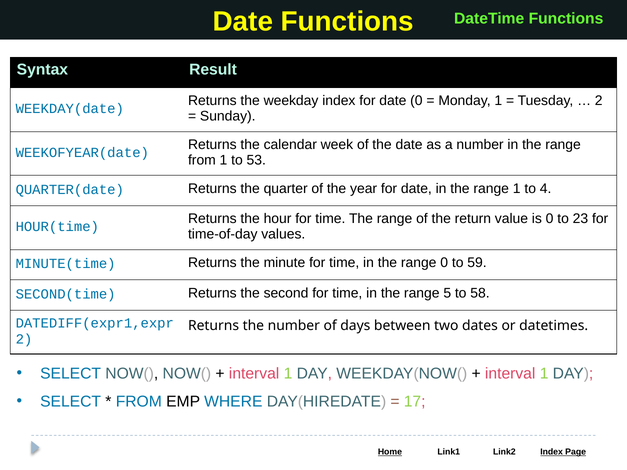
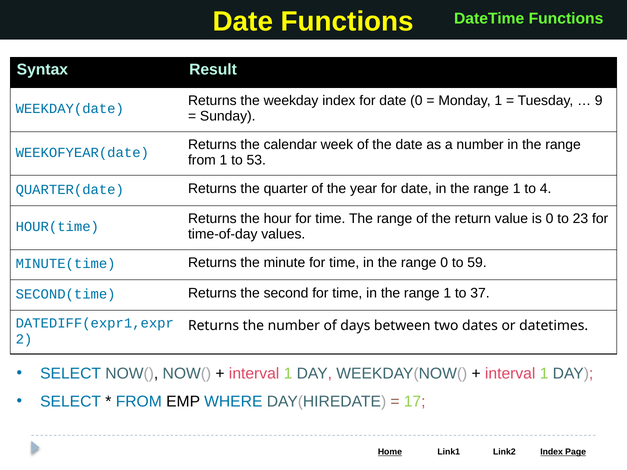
2 at (599, 101): 2 -> 9
5 at (447, 293): 5 -> 1
58: 58 -> 37
